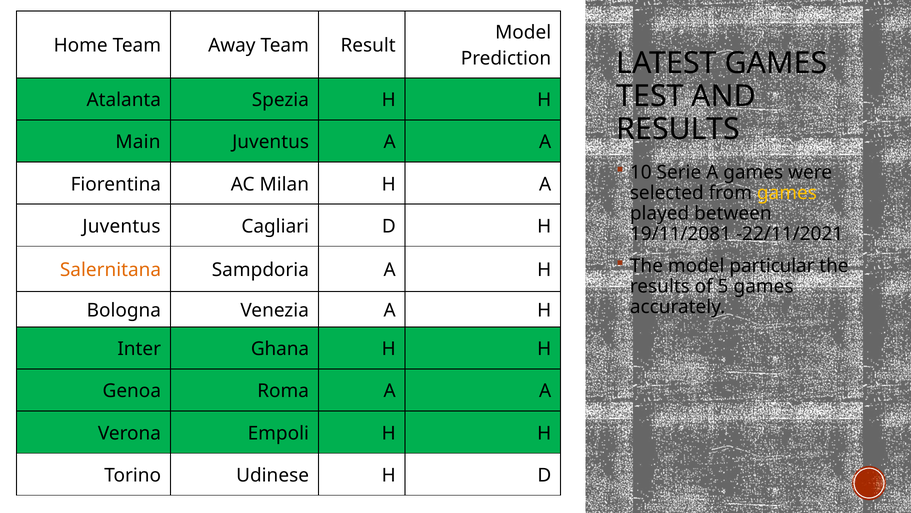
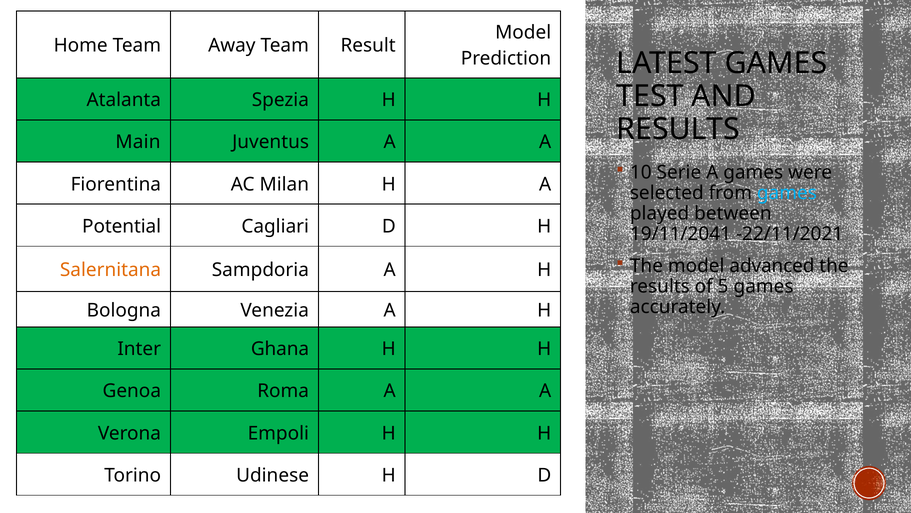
games at (787, 193) colour: yellow -> light blue
Juventus at (121, 226): Juventus -> Potential
19/11/2081: 19/11/2081 -> 19/11/2041
particular: particular -> advanced
